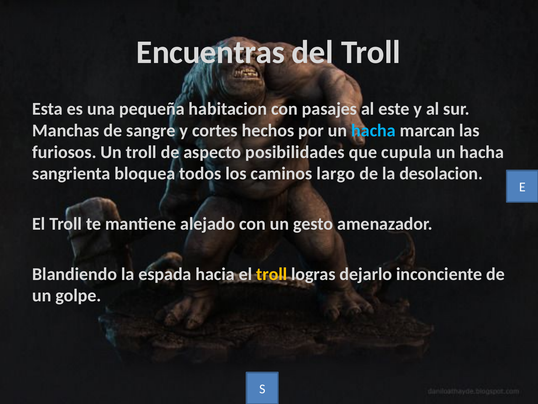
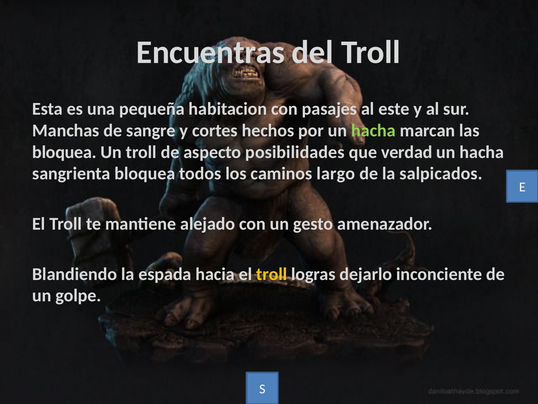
hacha at (373, 130) colour: light blue -> light green
furiosos at (64, 152): furiosos -> bloquea
cupula: cupula -> verdad
desolacion: desolacion -> salpicados
